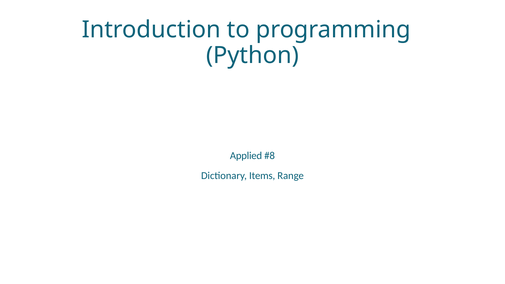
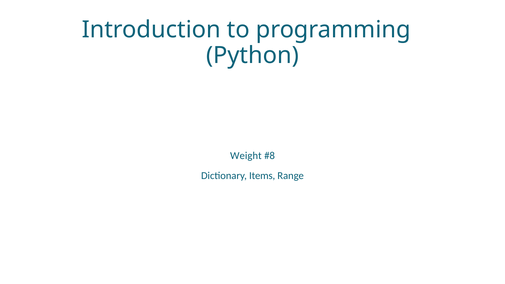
Applied: Applied -> Weight
